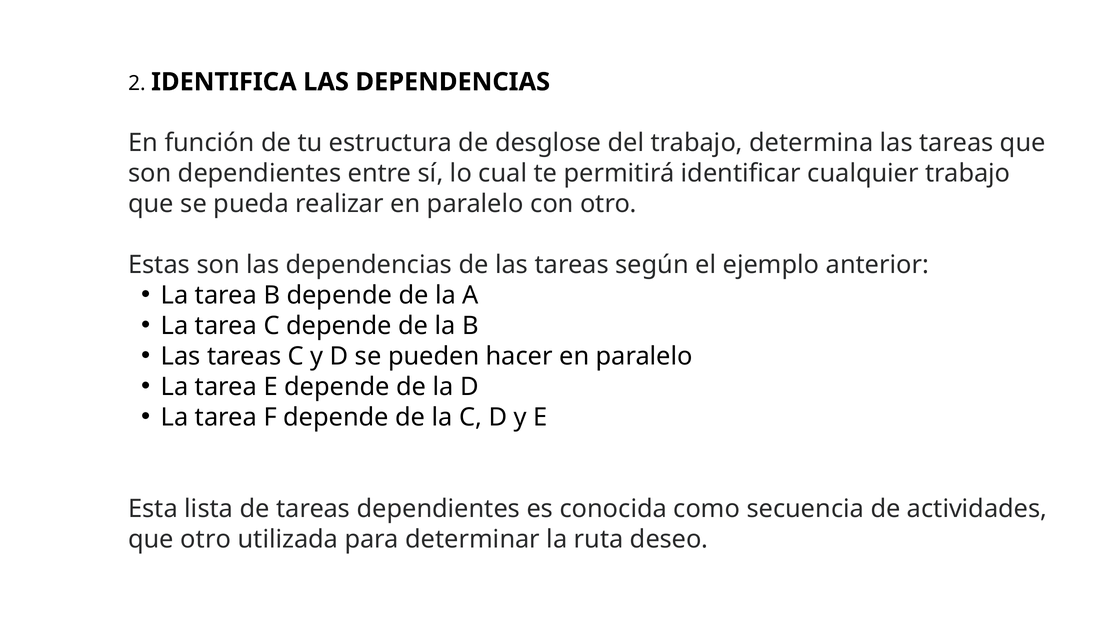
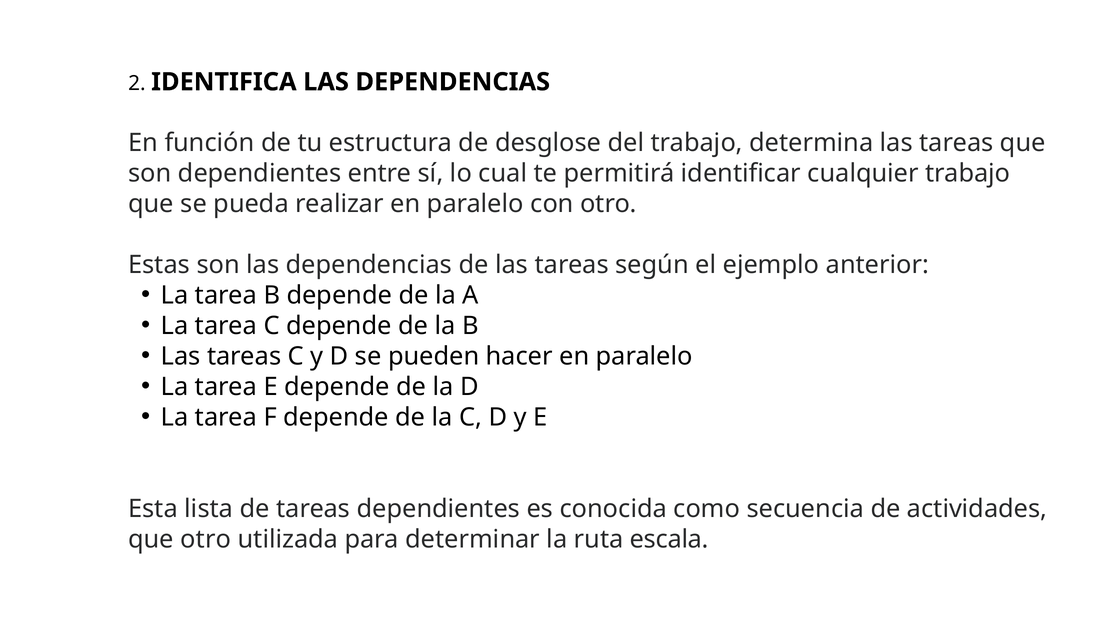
deseo: deseo -> escala
